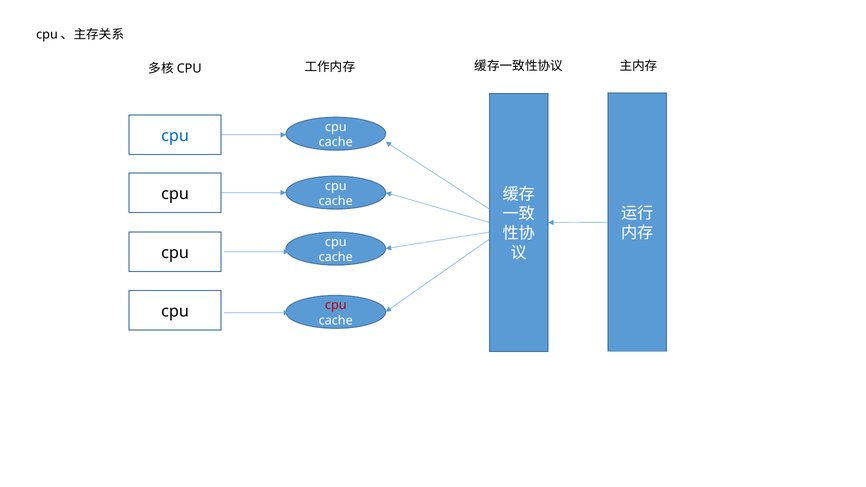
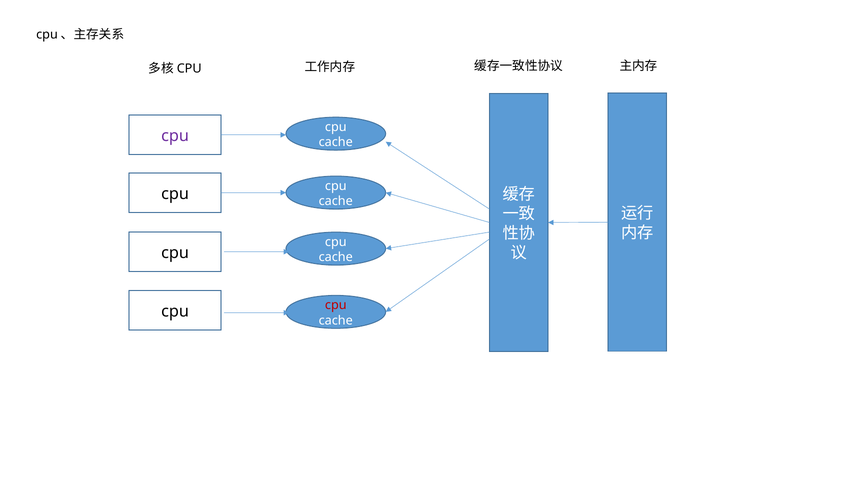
cpu at (175, 136) colour: blue -> purple
